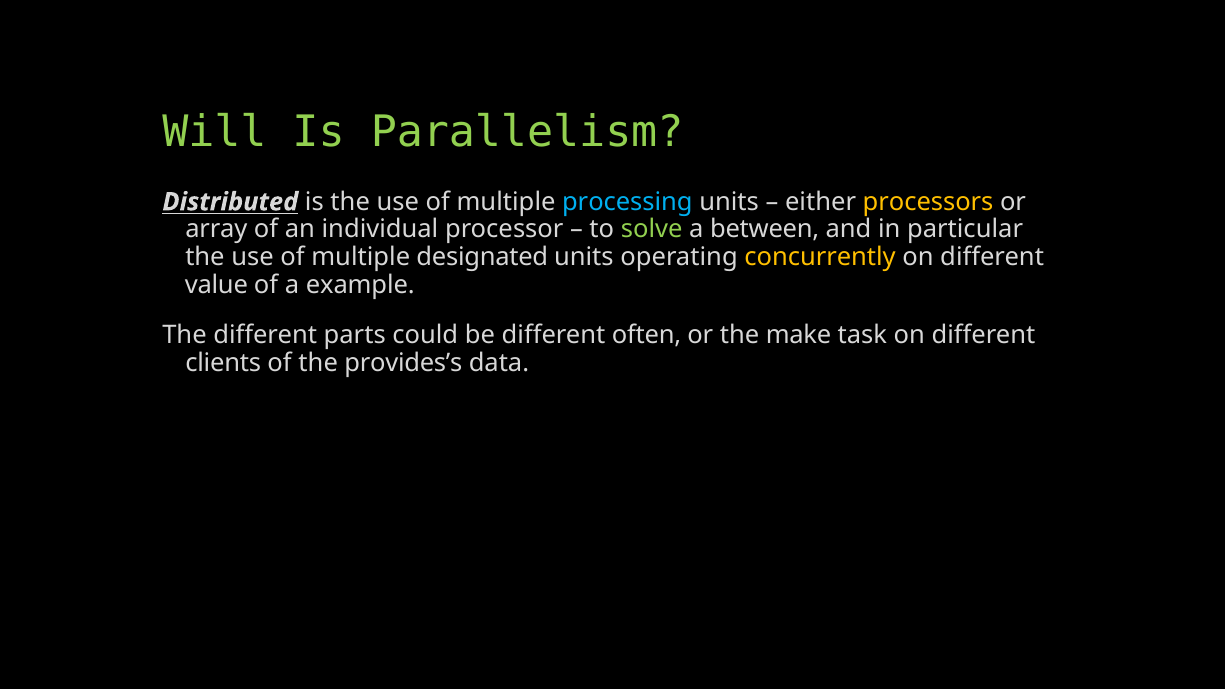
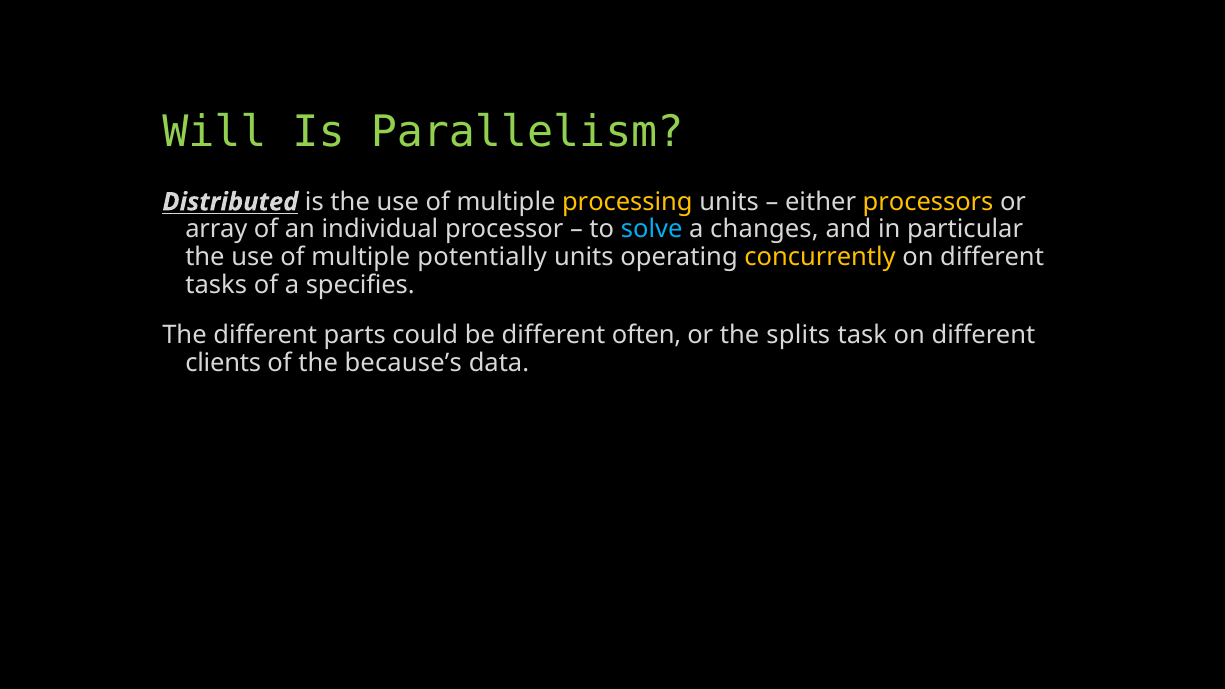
processing colour: light blue -> yellow
solve colour: light green -> light blue
between: between -> changes
designated: designated -> potentially
value: value -> tasks
example: example -> specifies
make: make -> splits
provides’s: provides’s -> because’s
